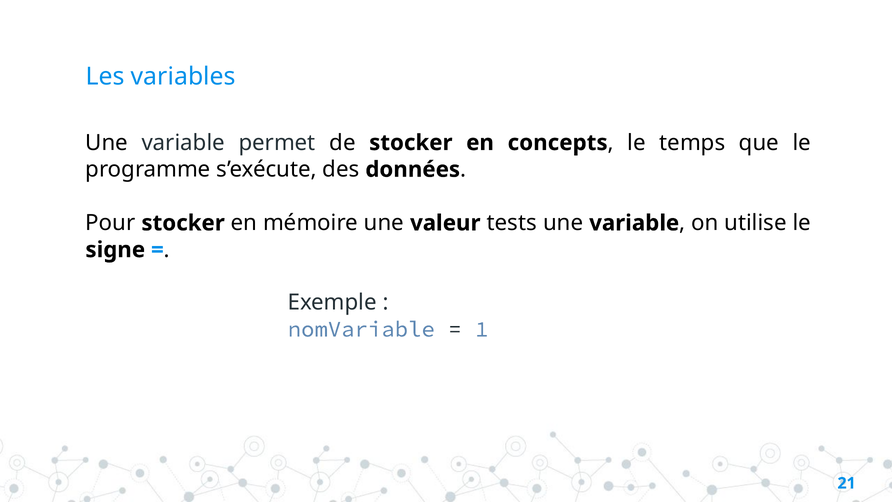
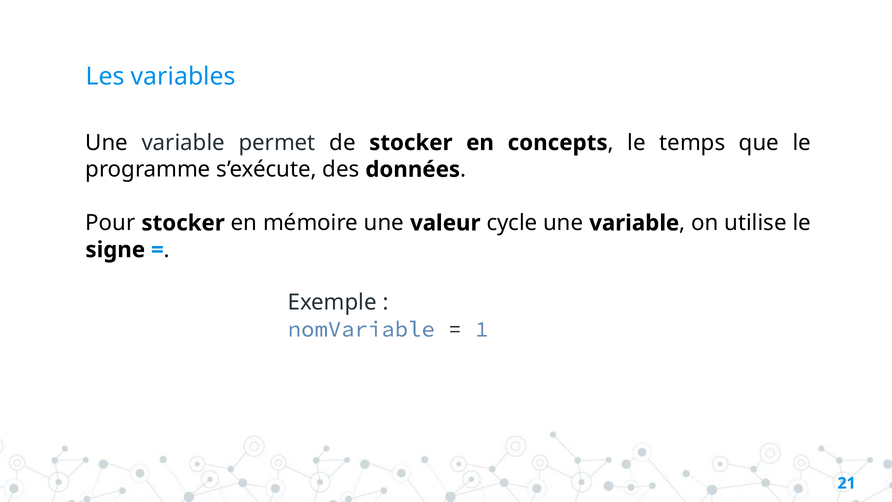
tests: tests -> cycle
